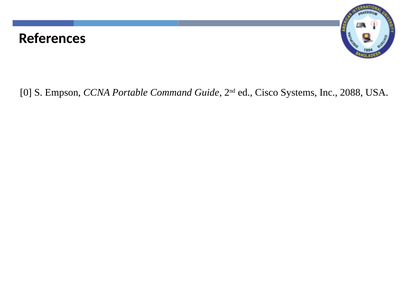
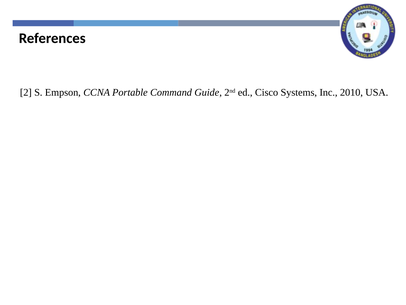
0: 0 -> 2
2088: 2088 -> 2010
